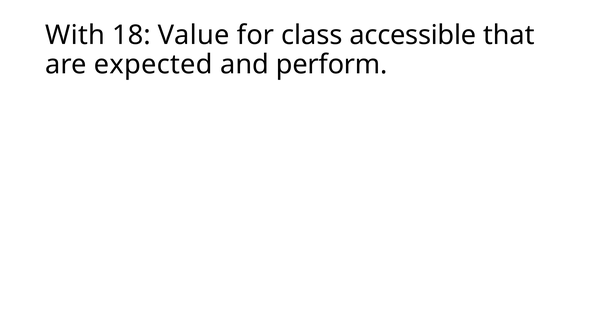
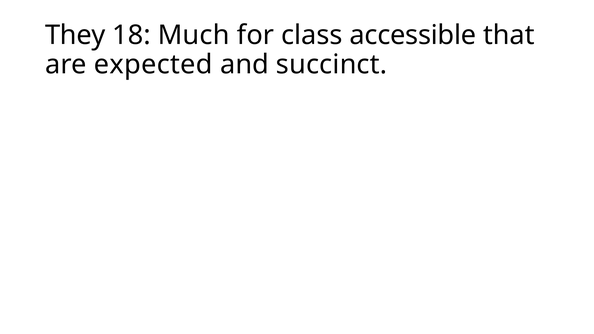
With: With -> They
Value: Value -> Much
perform: perform -> succinct
